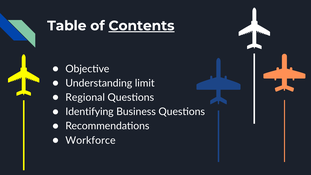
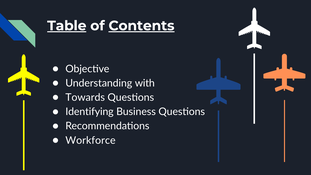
Table underline: none -> present
limit: limit -> with
Regional: Regional -> Towards
